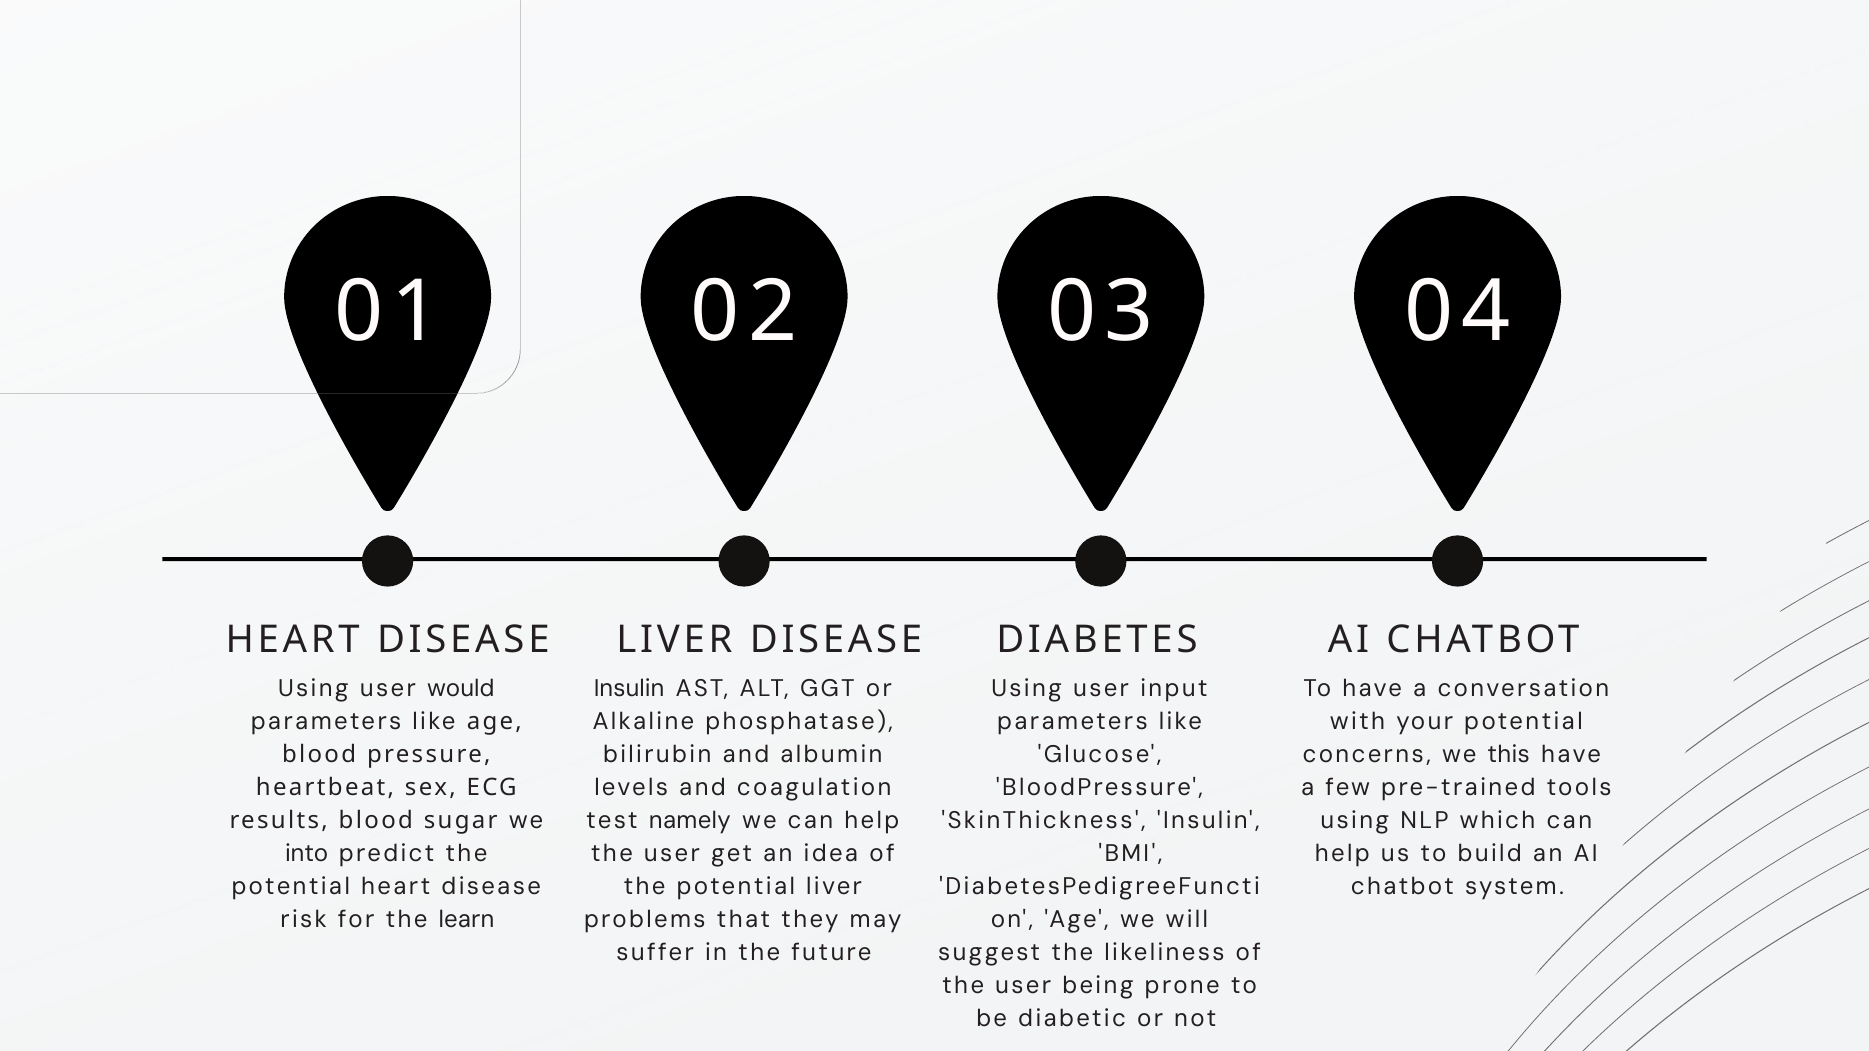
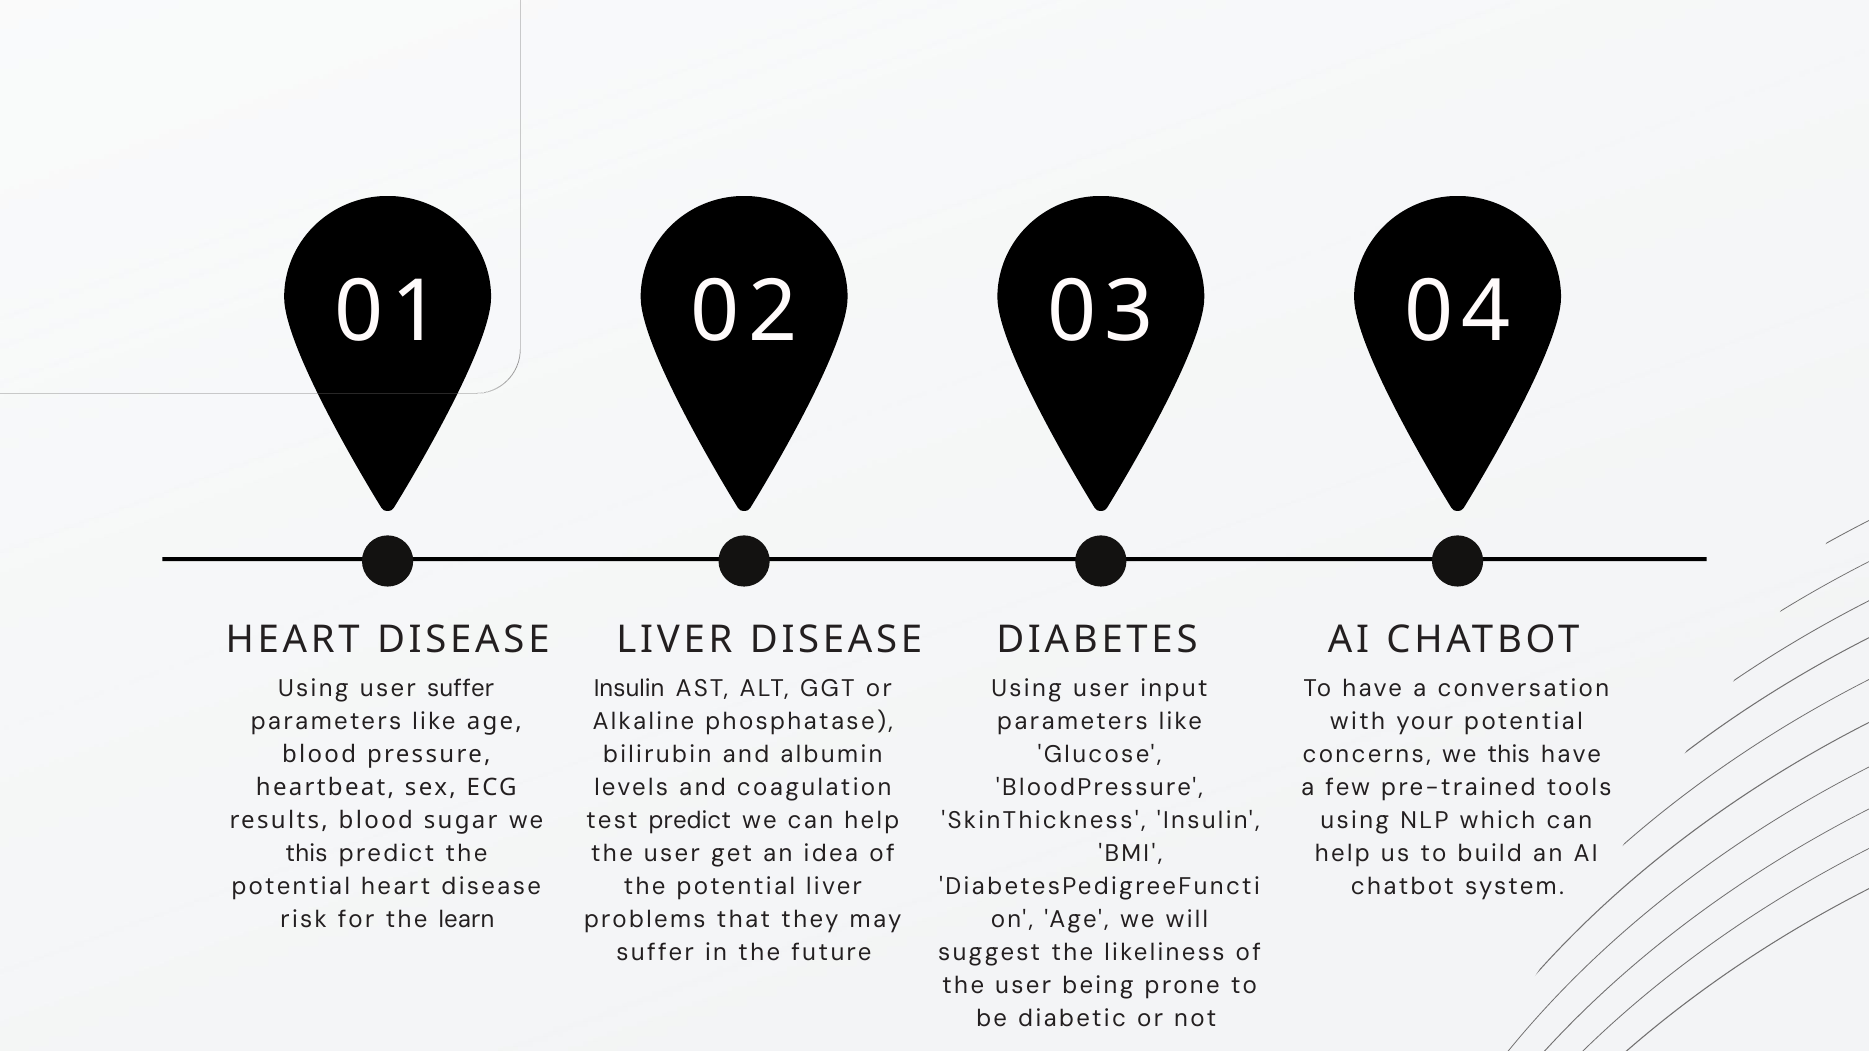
user would: would -> suffer
test namely: namely -> predict
into at (307, 854): into -> this
